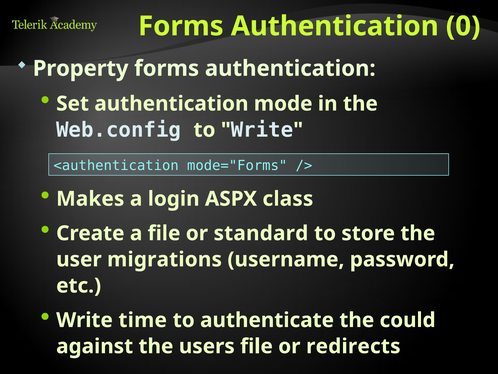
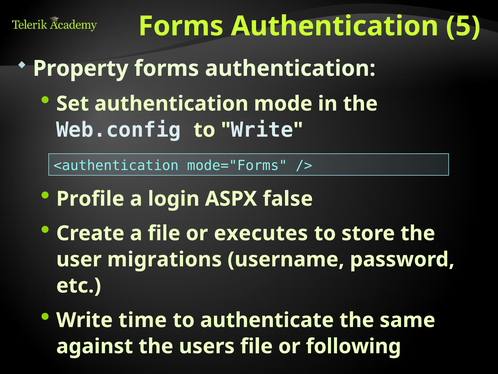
0: 0 -> 5
Makes: Makes -> Profile
class: class -> false
standard: standard -> executes
could: could -> same
redirects: redirects -> following
